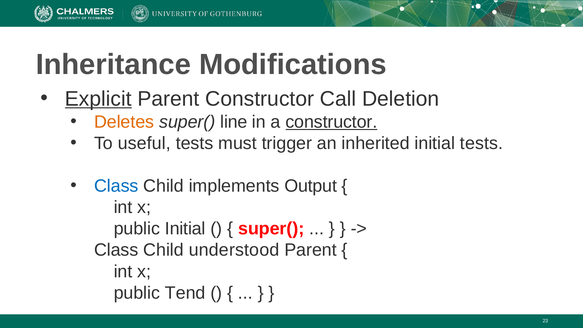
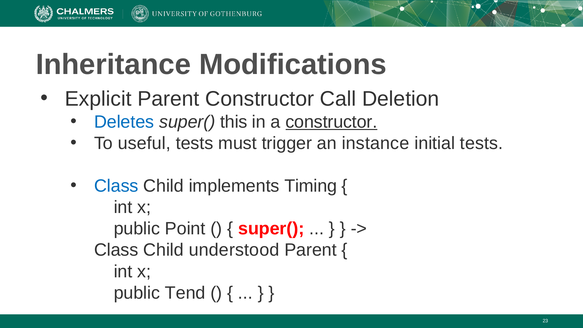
Explicit underline: present -> none
Deletes colour: orange -> blue
line: line -> this
inherited: inherited -> instance
Output: Output -> Timing
public Initial: Initial -> Point
